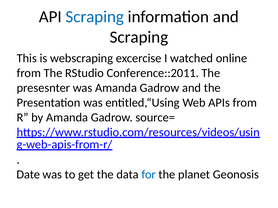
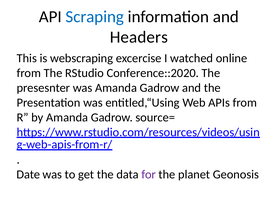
Scraping at (139, 37): Scraping -> Headers
Conference::2011: Conference::2011 -> Conference::2020
for colour: blue -> purple
